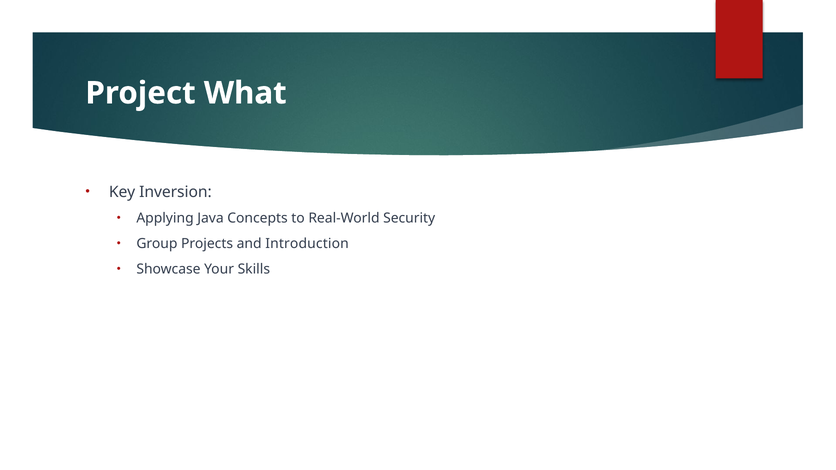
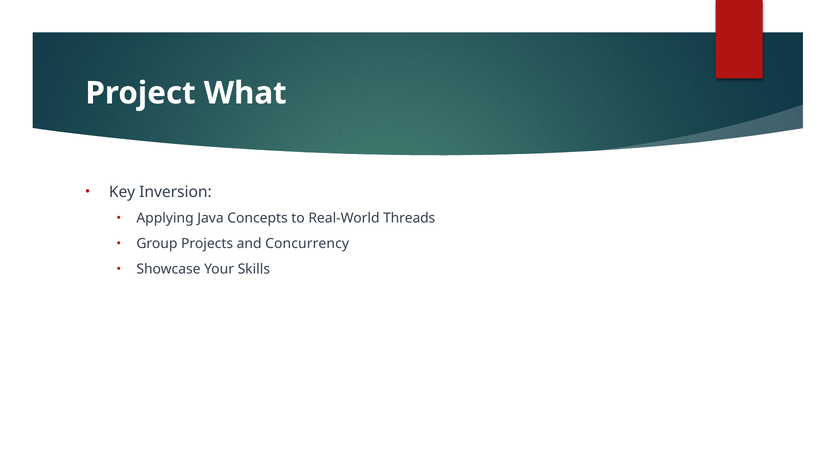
Security: Security -> Threads
Introduction: Introduction -> Concurrency
